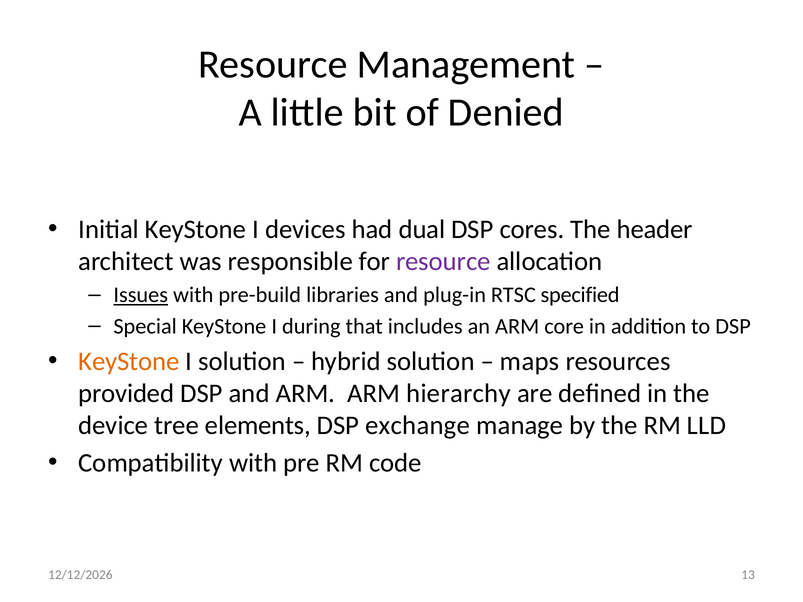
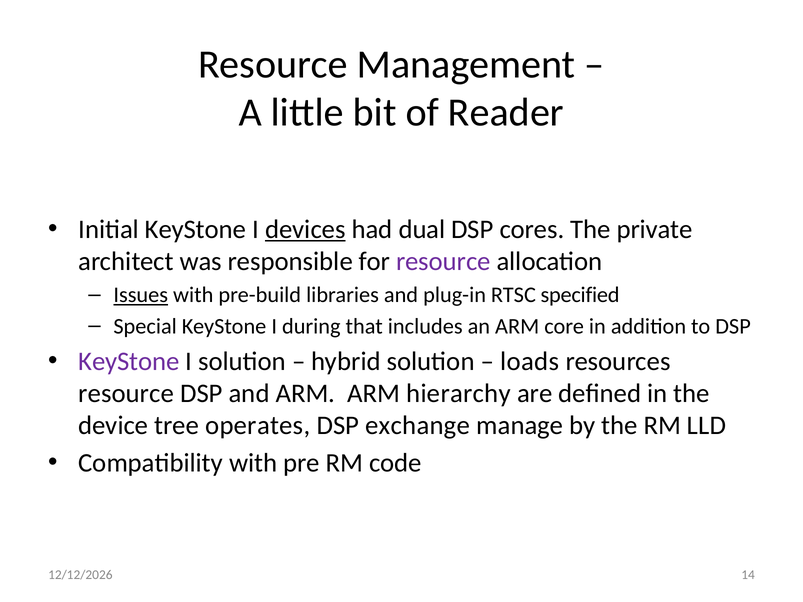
Denied: Denied -> Reader
devices underline: none -> present
header: header -> private
KeyStone at (129, 361) colour: orange -> purple
maps: maps -> loads
provided at (126, 394): provided -> resource
elements: elements -> operates
13: 13 -> 14
